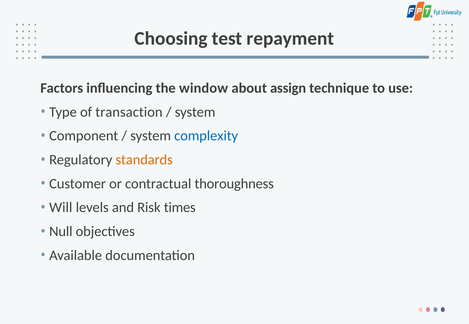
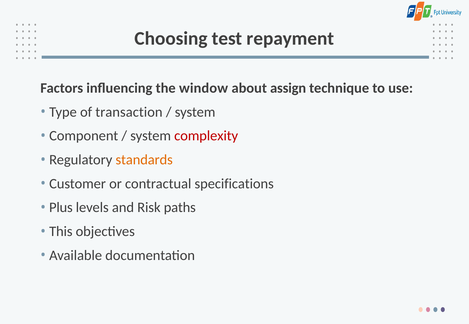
complexity colour: blue -> red
thoroughness: thoroughness -> specifications
Will: Will -> Plus
times: times -> paths
Null: Null -> This
